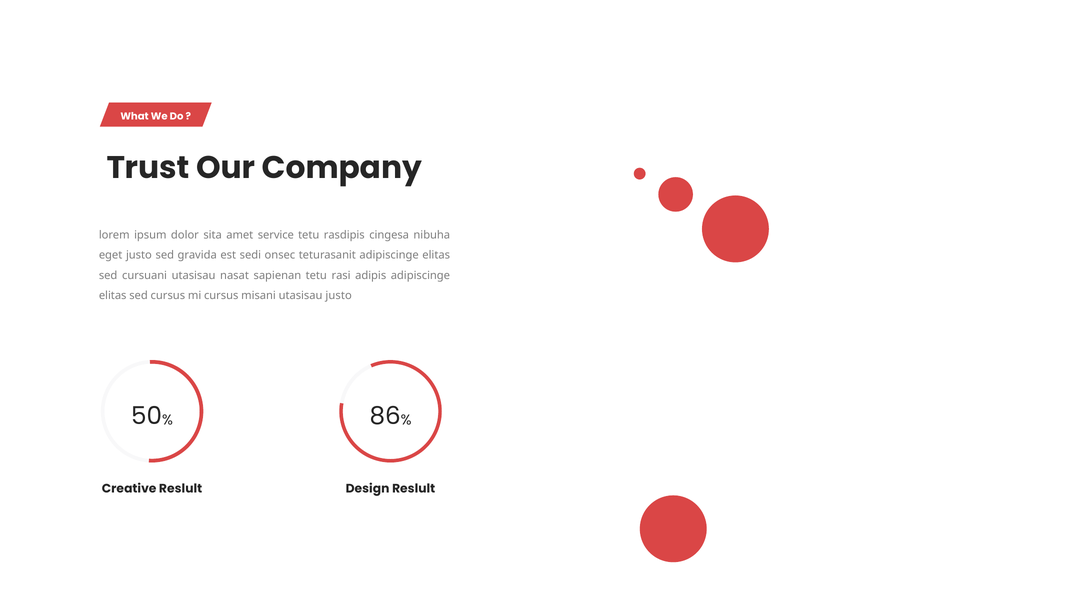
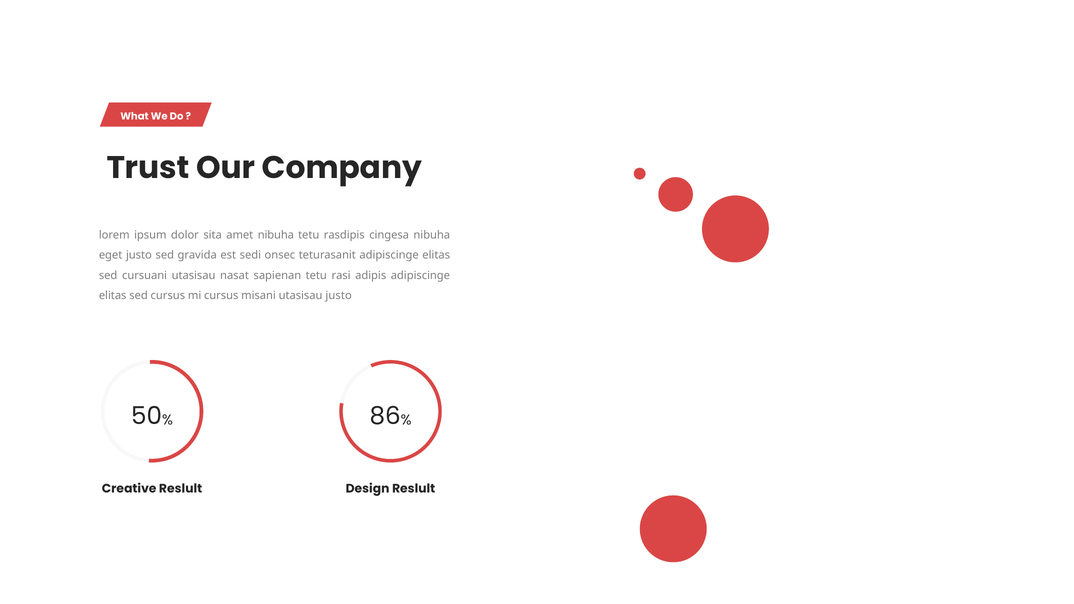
amet service: service -> nibuha
